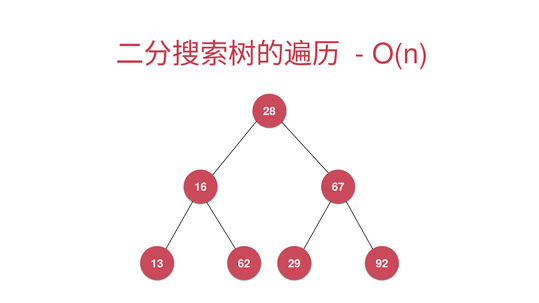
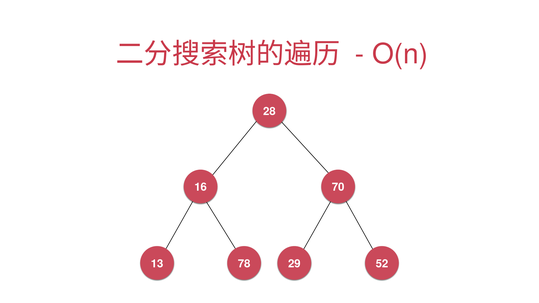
67: 67 -> 70
62: 62 -> 78
92: 92 -> 52
